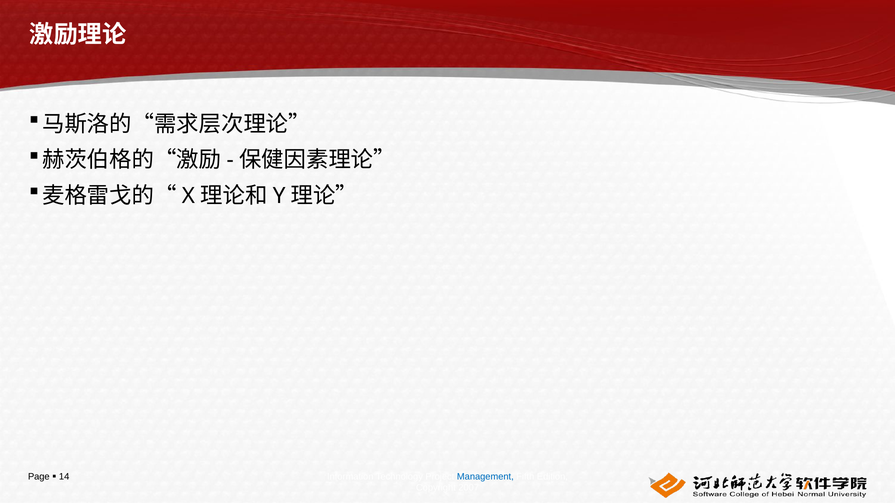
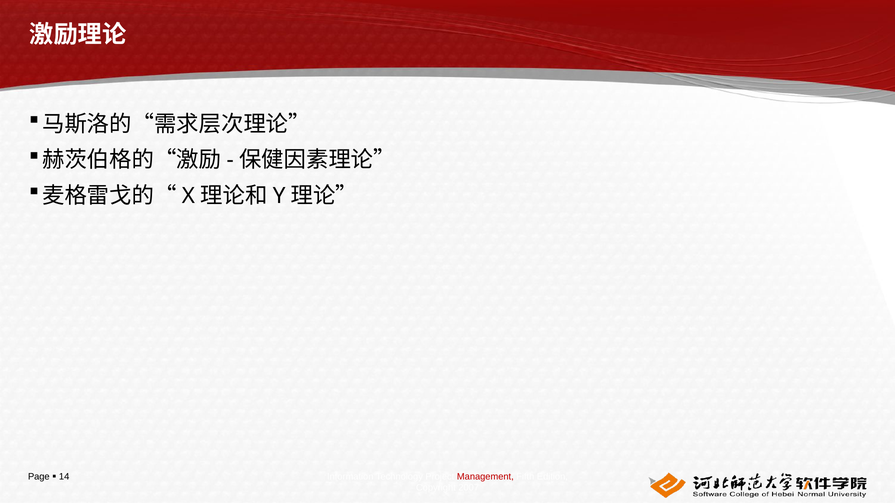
Management colour: blue -> red
